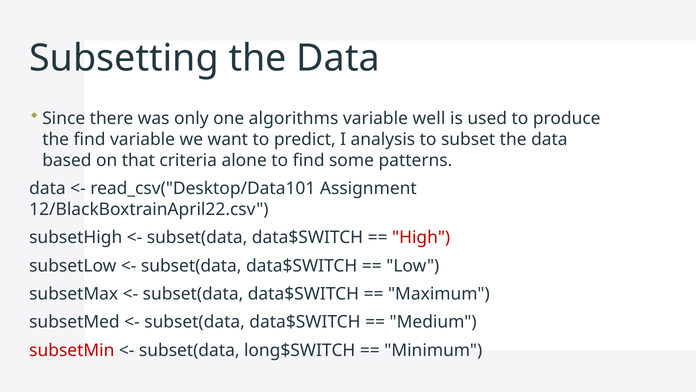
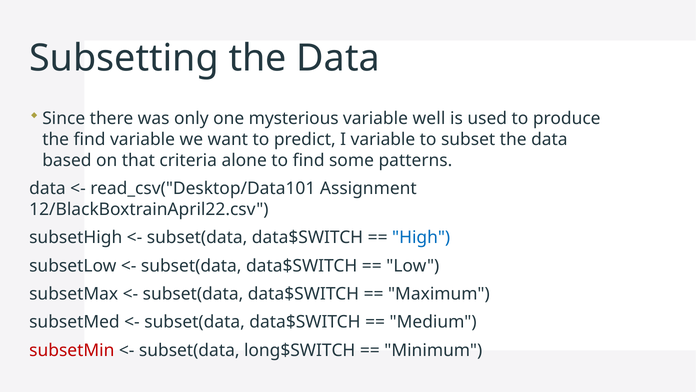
algorithms: algorithms -> mysterious
I analysis: analysis -> variable
High colour: red -> blue
